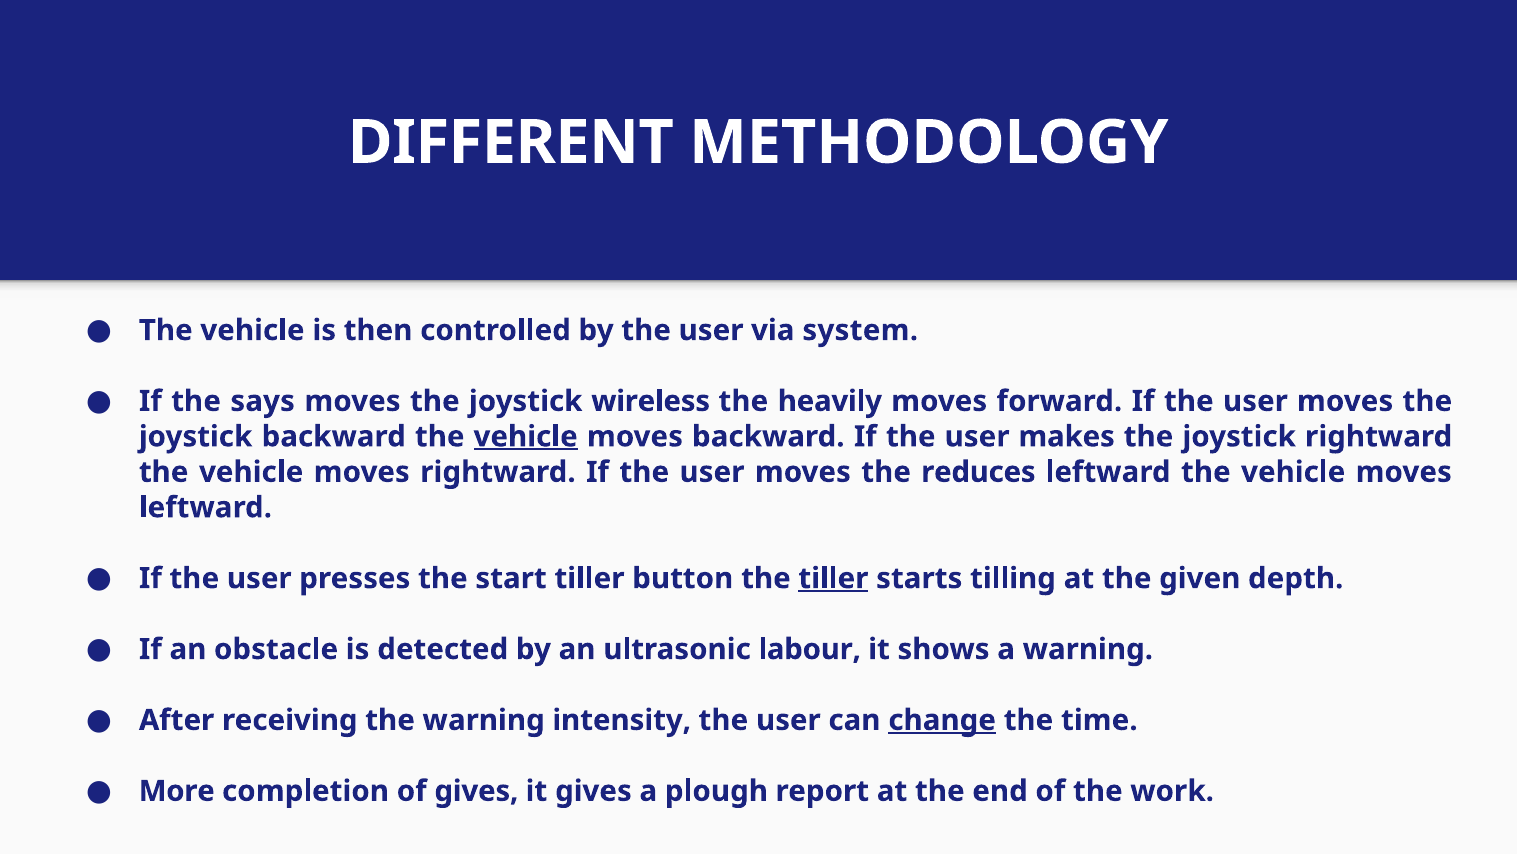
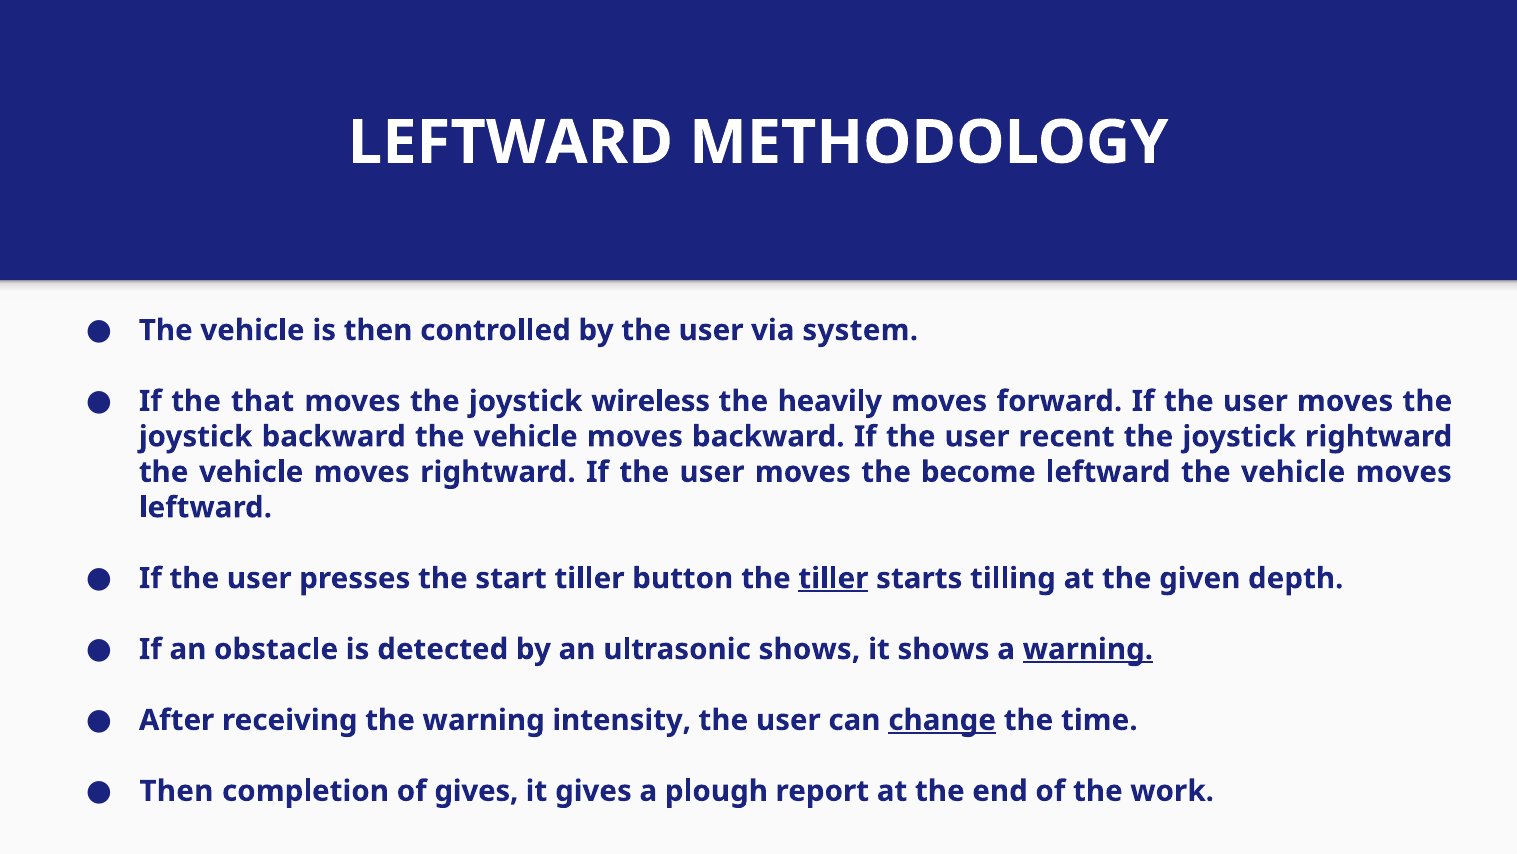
DIFFERENT at (511, 143): DIFFERENT -> LEFTWARD
says: says -> that
vehicle at (526, 436) underline: present -> none
makes: makes -> recent
reduces: reduces -> become
ultrasonic labour: labour -> shows
warning at (1088, 649) underline: none -> present
More at (177, 791): More -> Then
